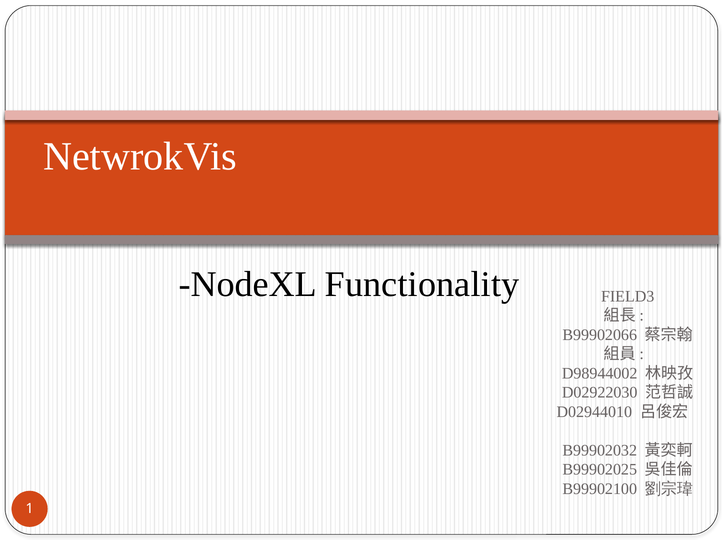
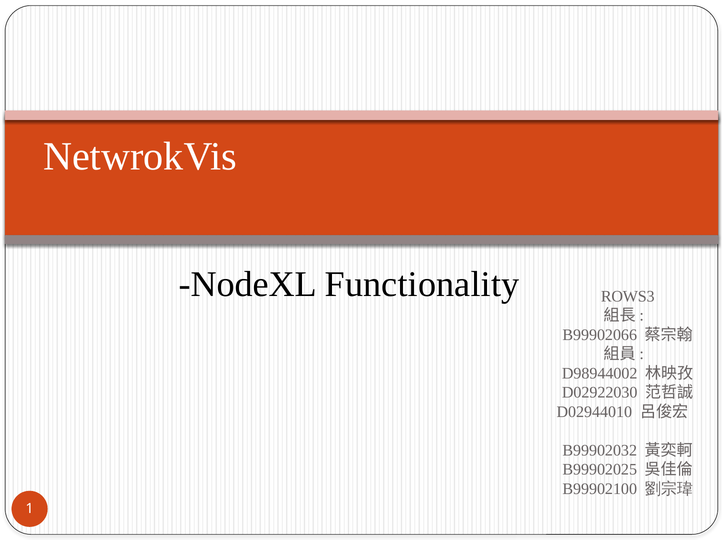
FIELD3: FIELD3 -> ROWS3
